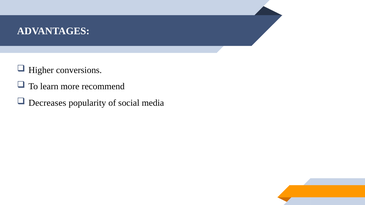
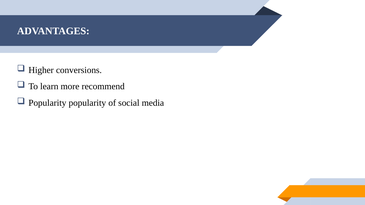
Decreases at (47, 103): Decreases -> Popularity
